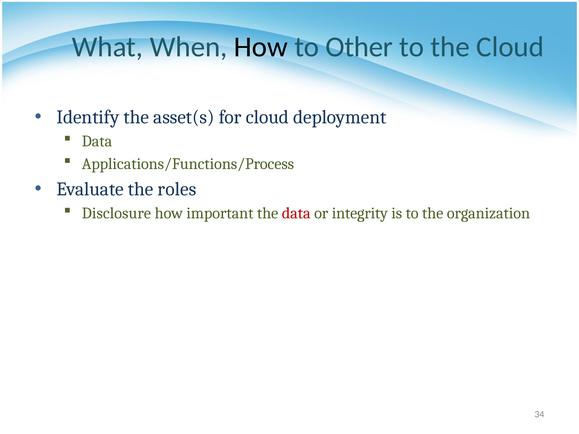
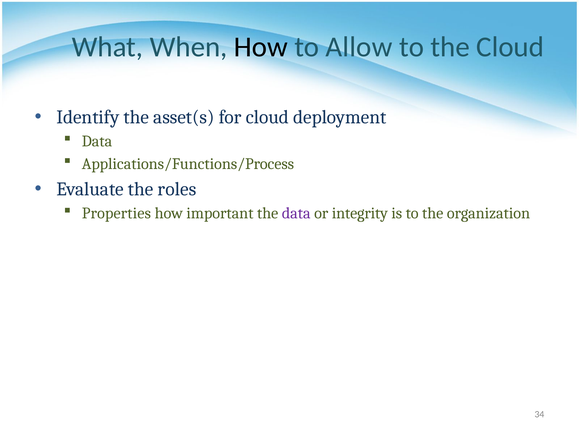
Other: Other -> Allow
Disclosure: Disclosure -> Properties
data at (296, 213) colour: red -> purple
